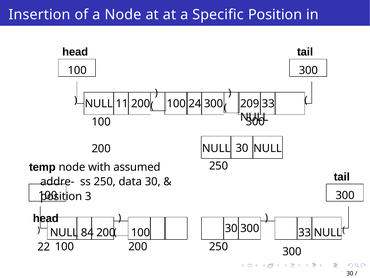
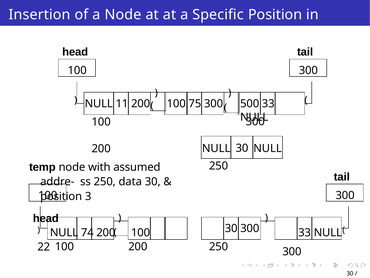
24: 24 -> 75
209: 209 -> 500
84: 84 -> 74
